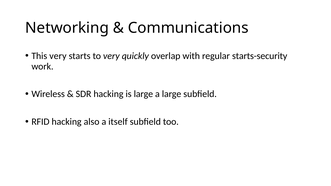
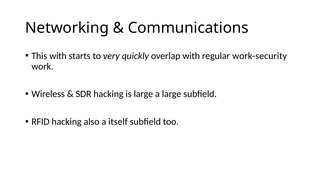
This very: very -> with
starts-security: starts-security -> work-security
